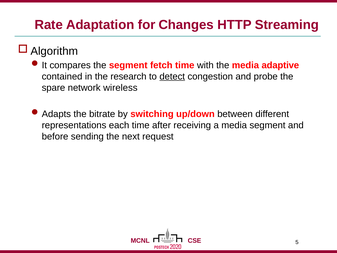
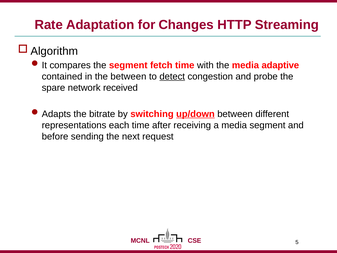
the research: research -> between
wireless: wireless -> received
up/down underline: none -> present
